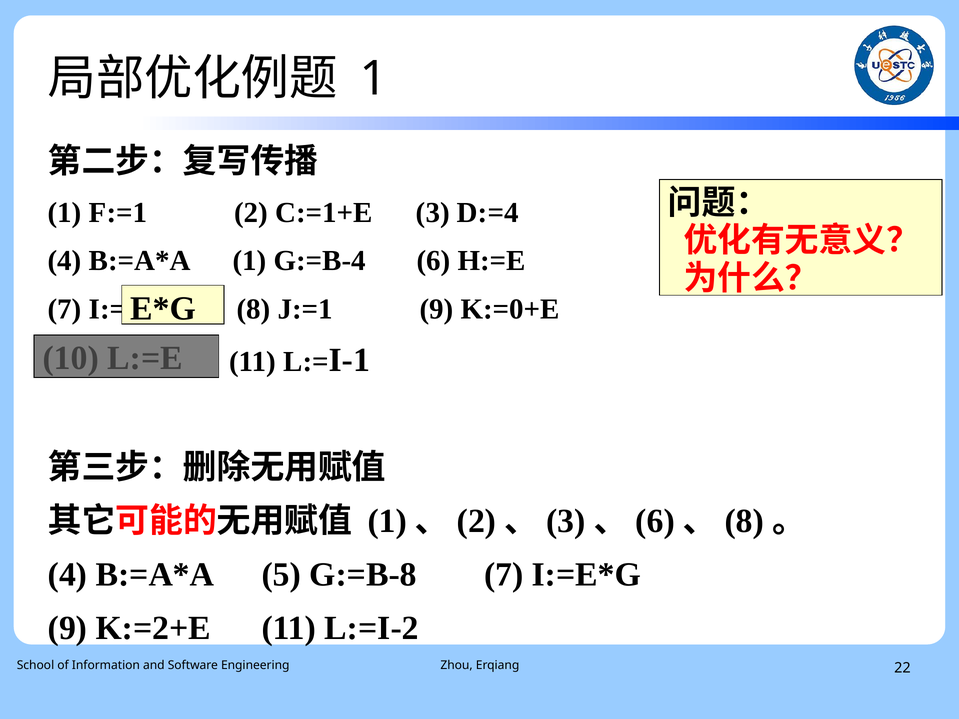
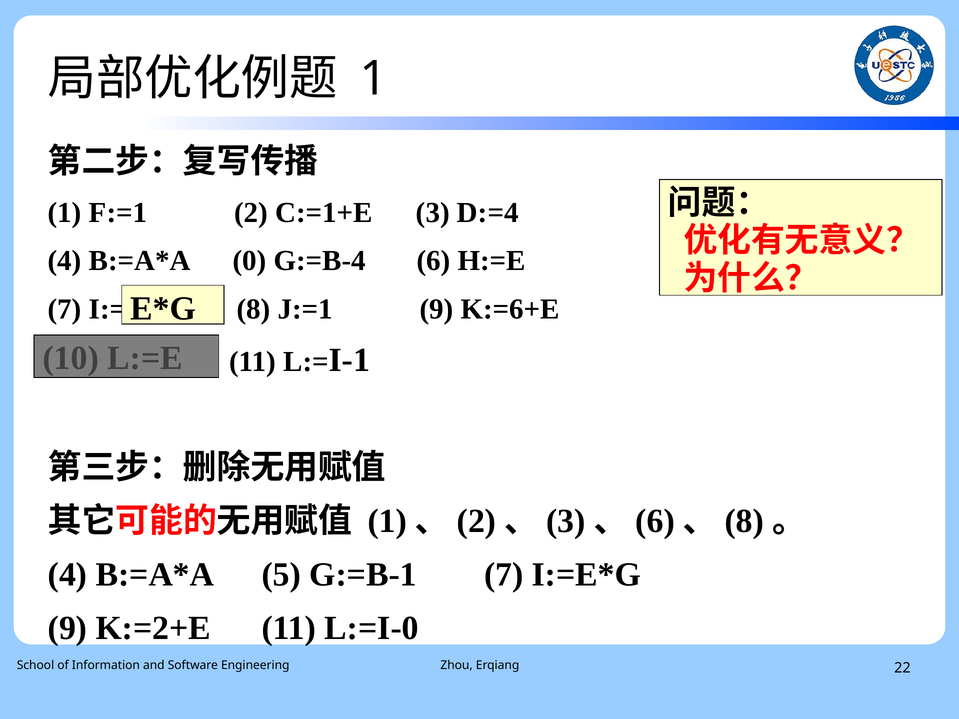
1 at (250, 261): 1 -> 0
K:=0+E: K:=0+E -> K:=6+E
G:=B-8: G:=B-8 -> G:=B-1
L:=I-2: L:=I-2 -> L:=I-0
